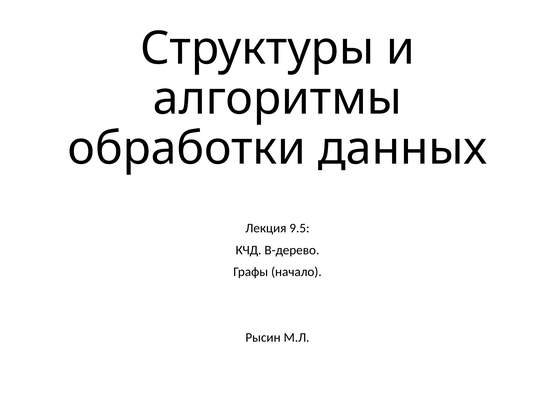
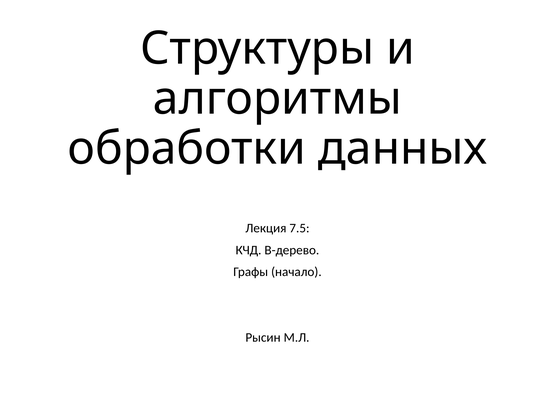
9.5: 9.5 -> 7.5
